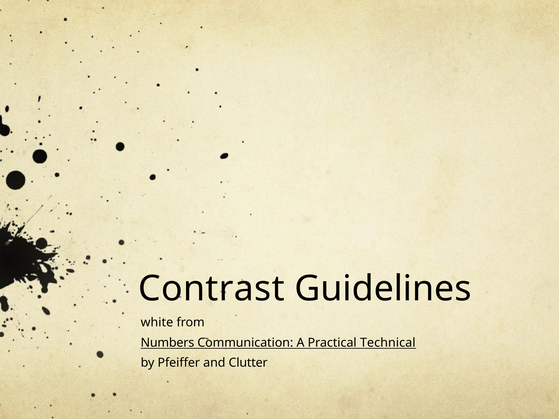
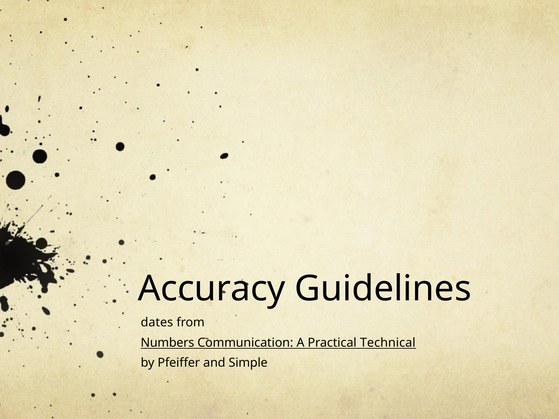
Contrast: Contrast -> Accuracy
white: white -> dates
Clutter: Clutter -> Simple
